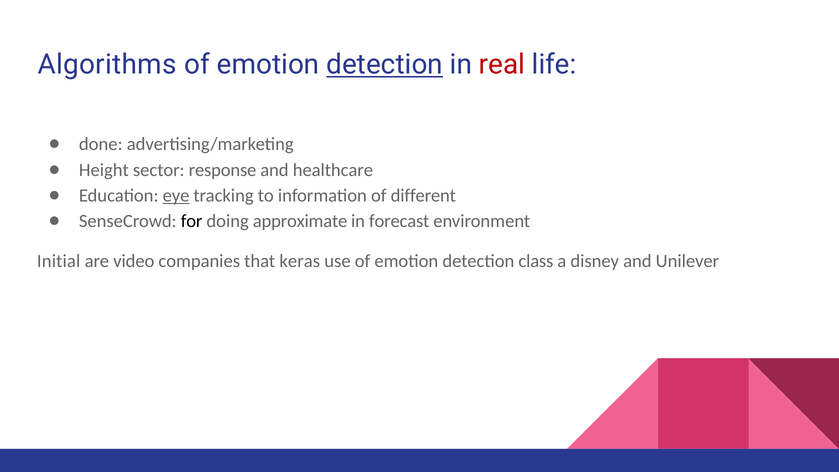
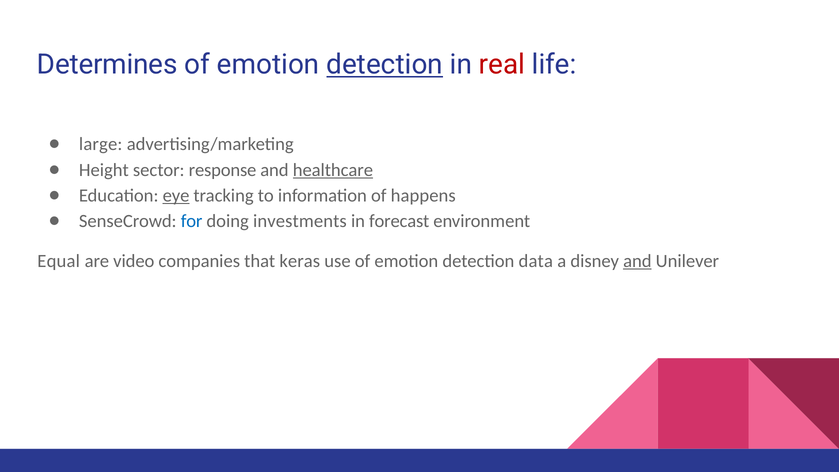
Algorithms: Algorithms -> Determines
done: done -> large
healthcare underline: none -> present
different: different -> happens
for colour: black -> blue
approximate: approximate -> investments
Initial: Initial -> Equal
class: class -> data
and at (637, 261) underline: none -> present
